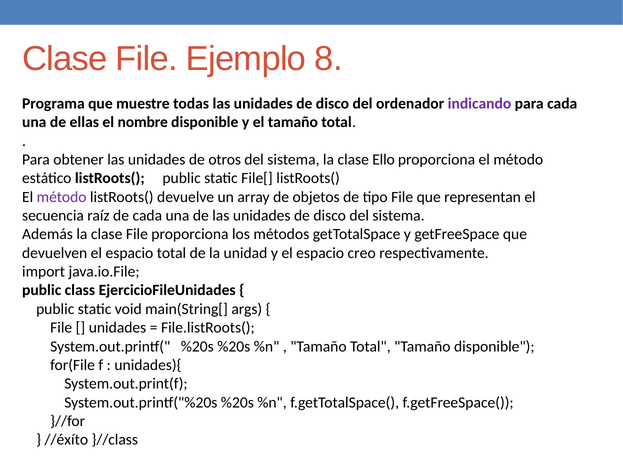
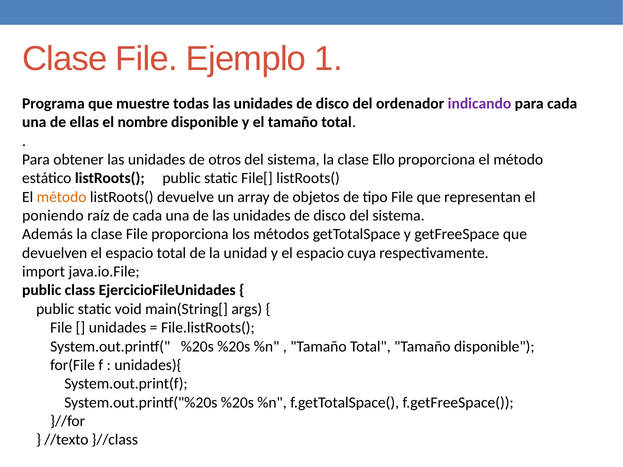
8: 8 -> 1
método at (62, 197) colour: purple -> orange
secuencia: secuencia -> poniendo
creo: creo -> cuya
//éxíto: //éxíto -> //texto
